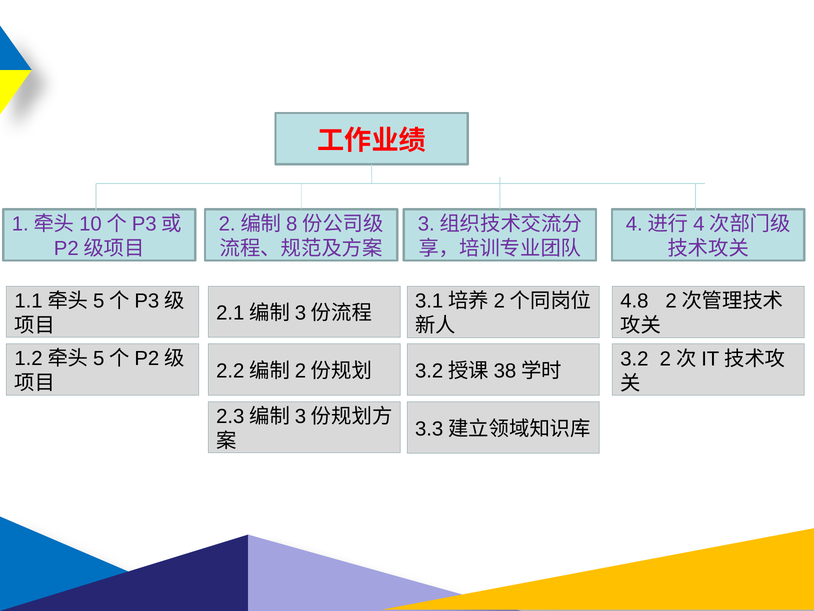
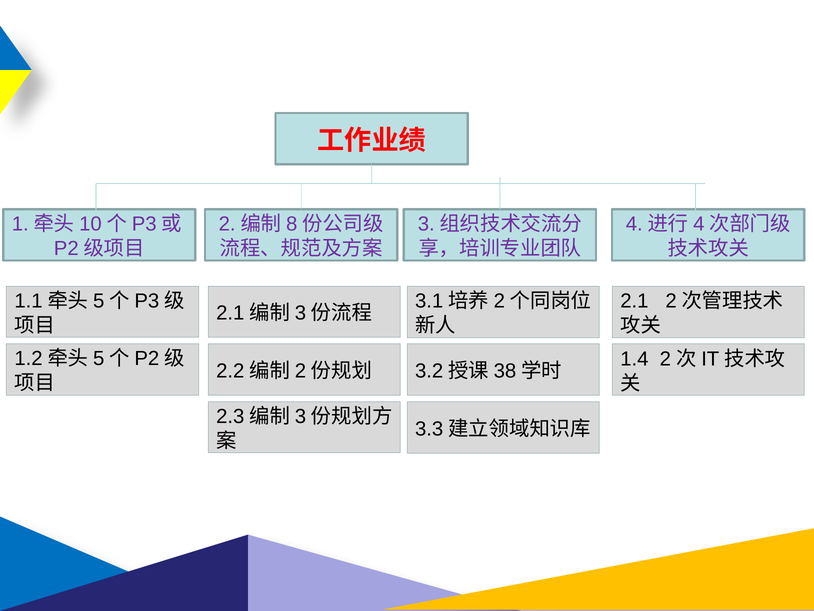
4.8: 4.8 -> 2.1
3.2: 3.2 -> 1.4
